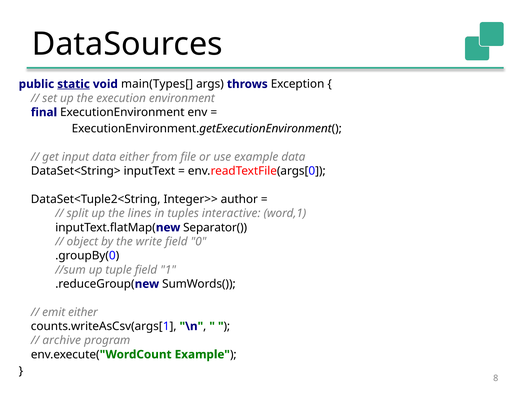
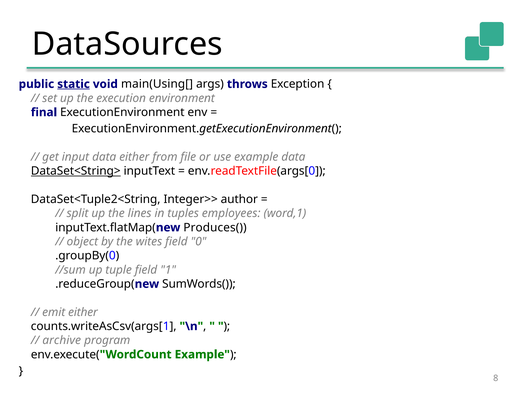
main(Types[: main(Types[ -> main(Using[
DataSet<String> underline: none -> present
interactive: interactive -> employees
Separator(: Separator( -> Produces(
write: write -> wites
